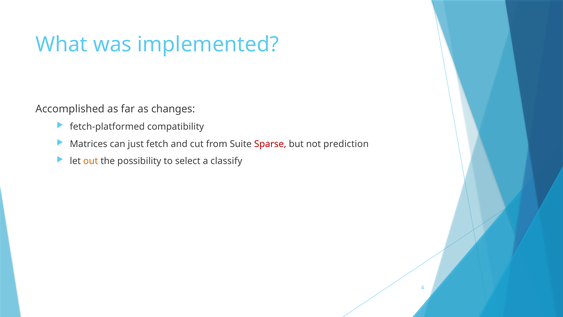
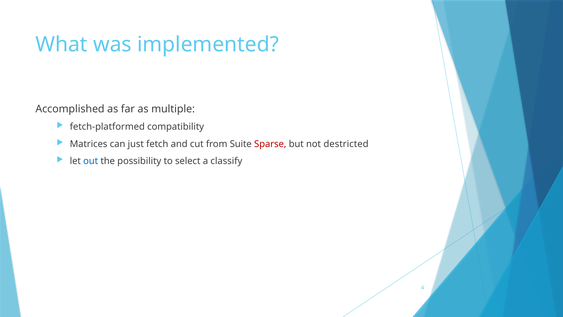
changes: changes -> multiple
prediction: prediction -> destricted
out colour: orange -> blue
